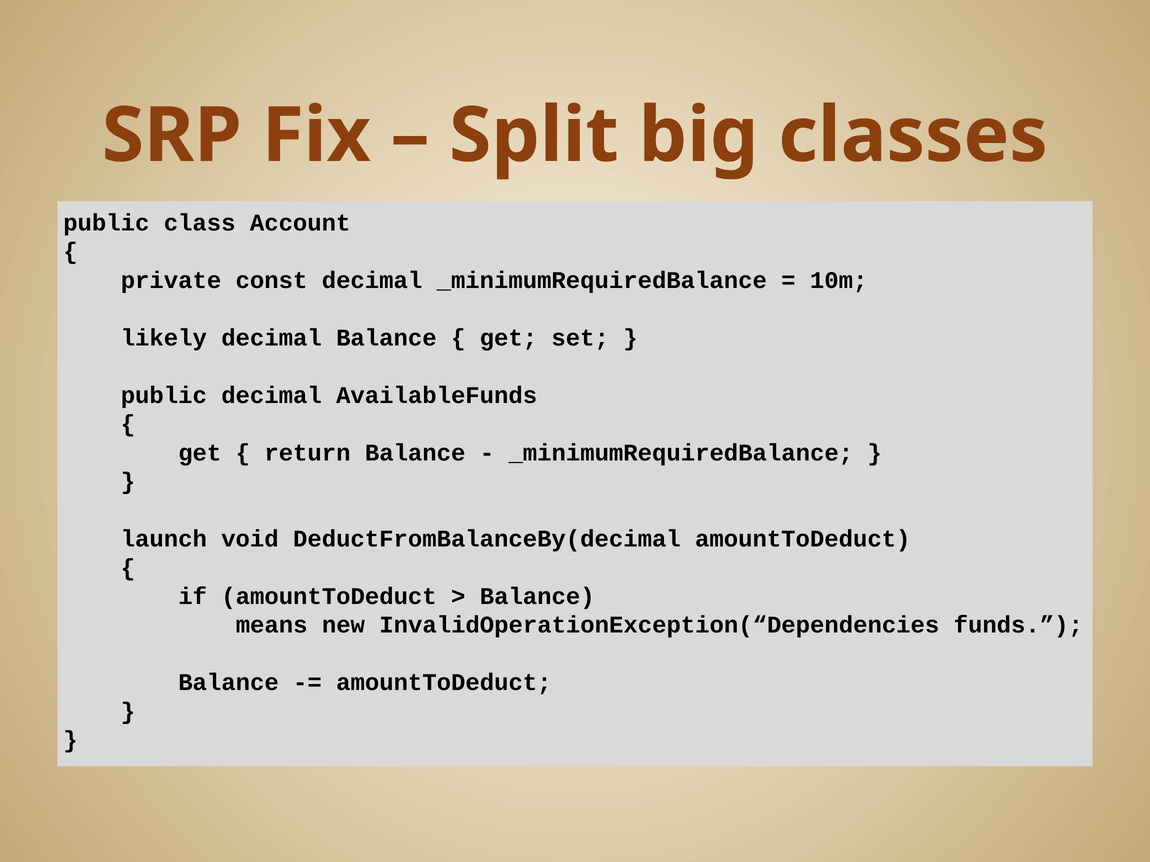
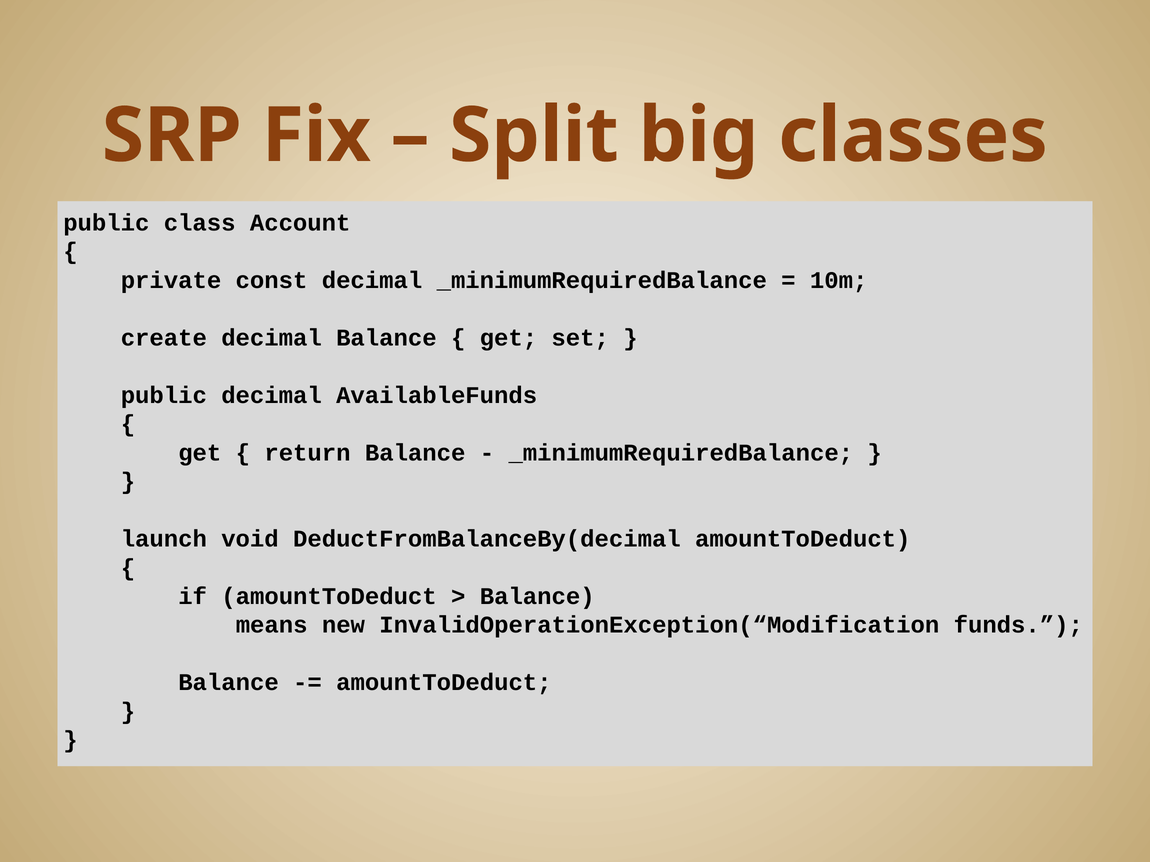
likely: likely -> create
InvalidOperationException(“Dependencies: InvalidOperationException(“Dependencies -> InvalidOperationException(“Modification
